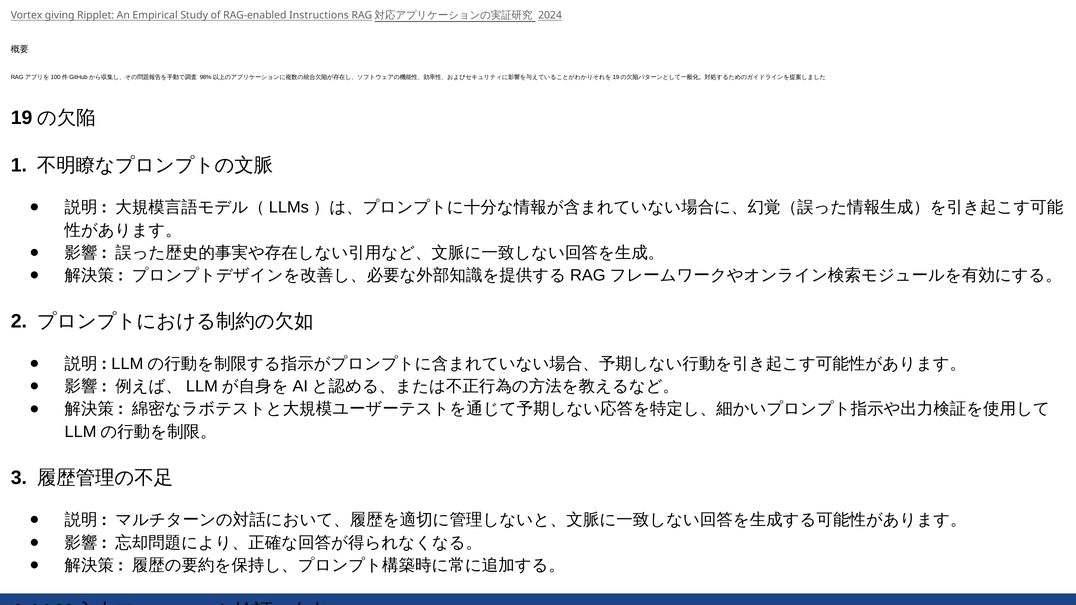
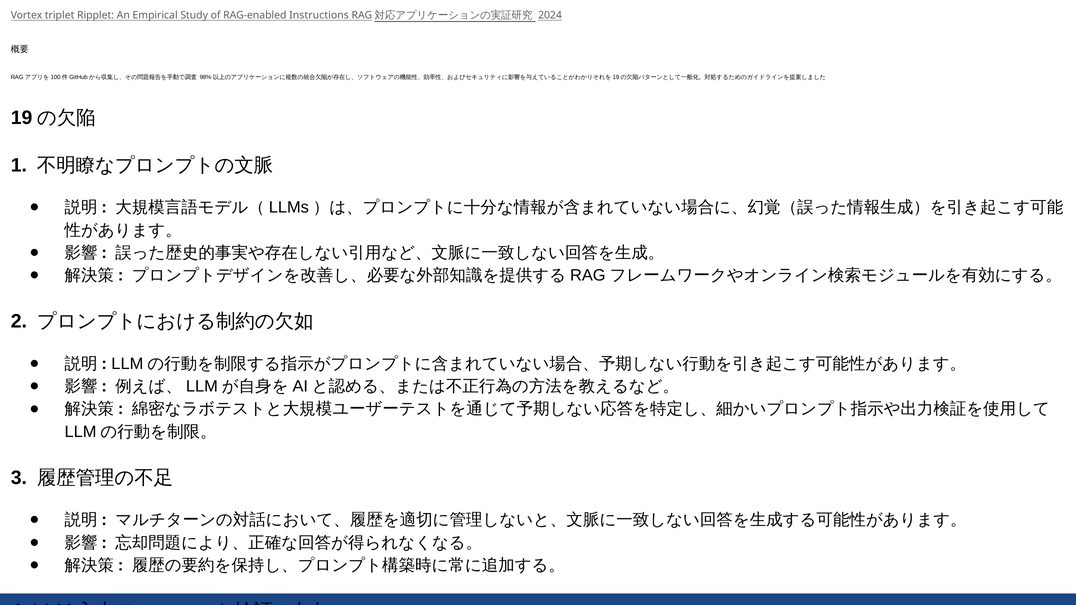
giving: giving -> triplet
